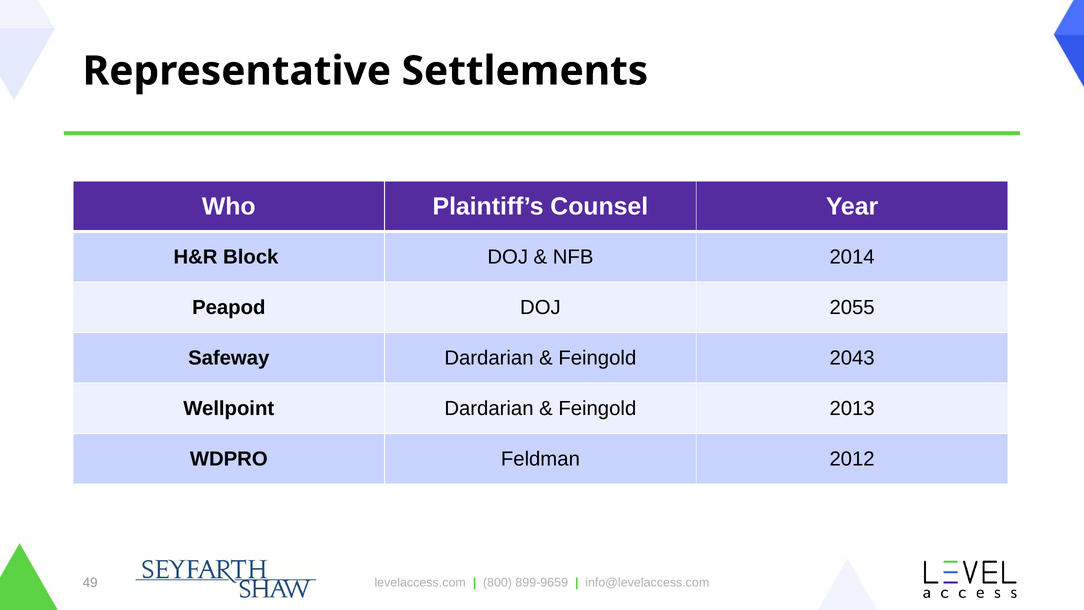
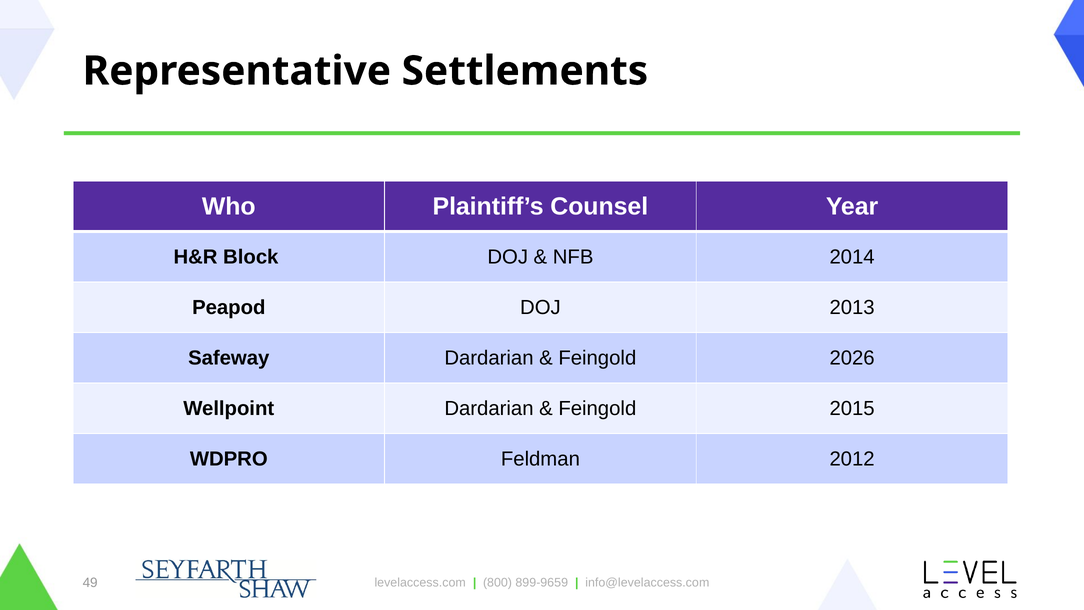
2055: 2055 -> 2013
2043: 2043 -> 2026
2013: 2013 -> 2015
